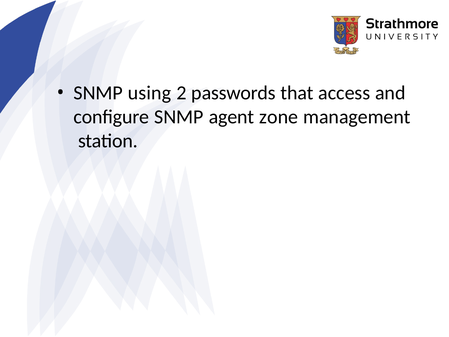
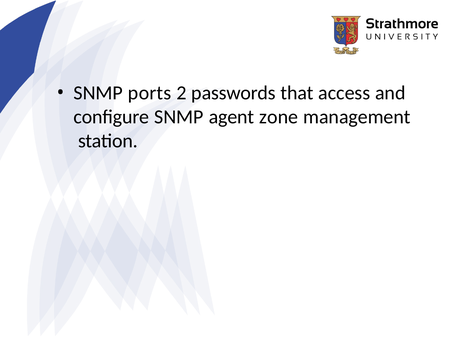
using: using -> ports
